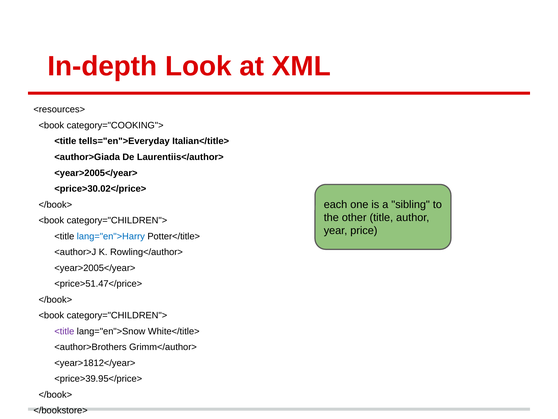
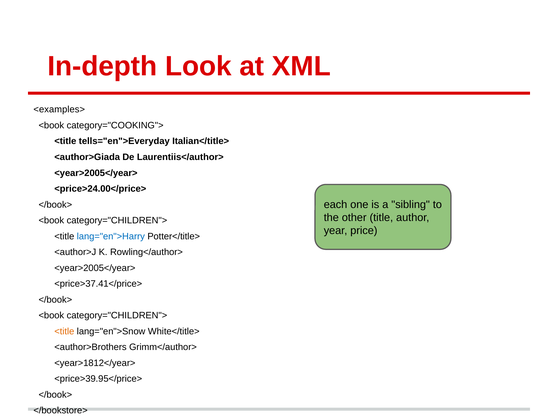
<resources>: <resources> -> <examples>
<price>30.02</price>: <price>30.02</price> -> <price>24.00</price>
<price>51.47</price>: <price>51.47</price> -> <price>37.41</price>
<title at (64, 331) colour: purple -> orange
